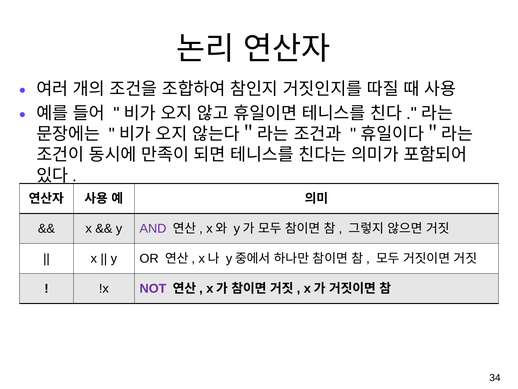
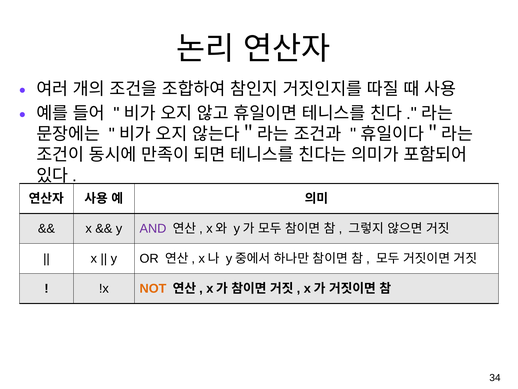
NOT colour: purple -> orange
